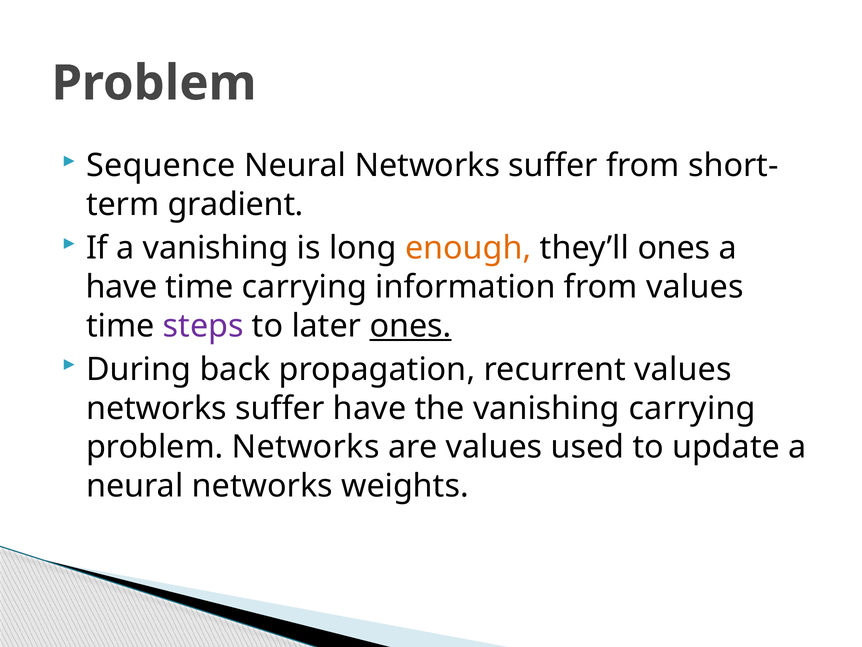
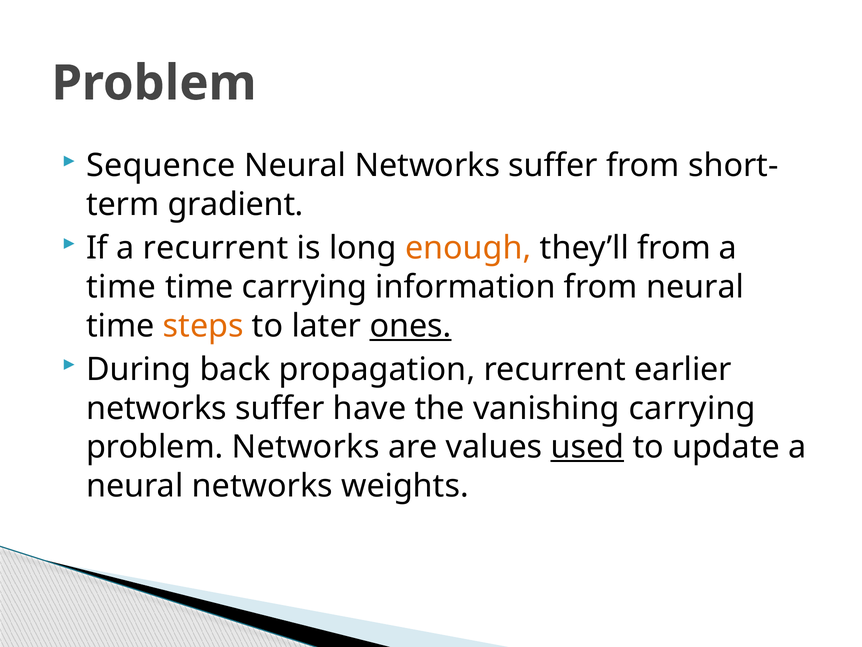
a vanishing: vanishing -> recurrent
they’ll ones: ones -> from
have at (122, 287): have -> time
from values: values -> neural
steps colour: purple -> orange
recurrent values: values -> earlier
used underline: none -> present
